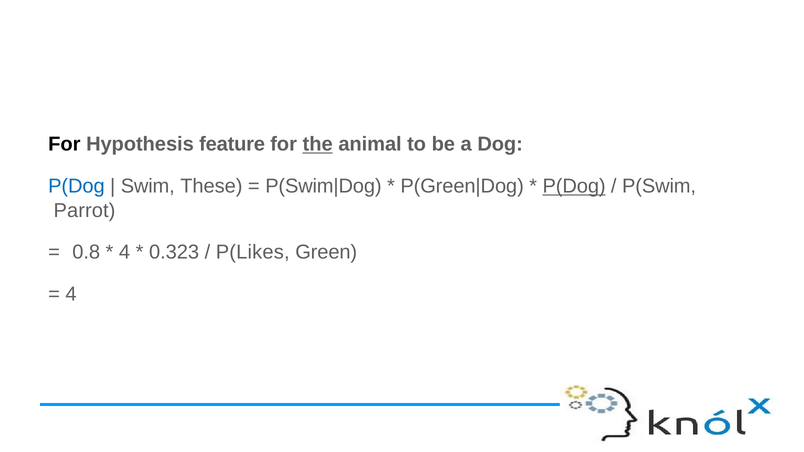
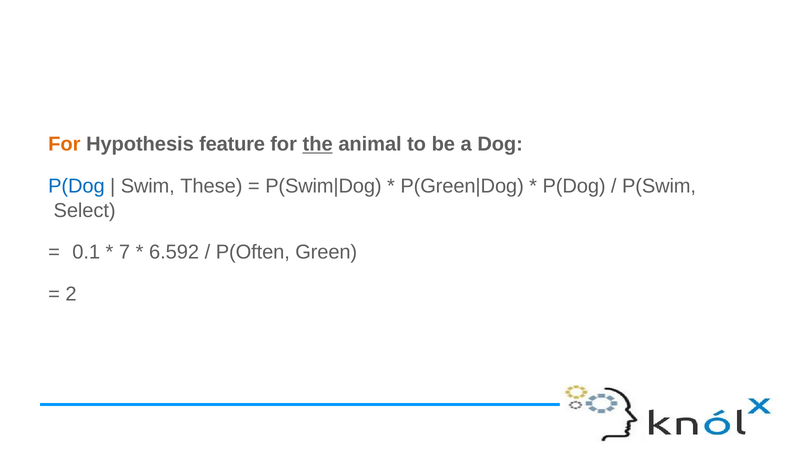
For at (64, 144) colour: black -> orange
P(Dog at (574, 186) underline: present -> none
Parrot: Parrot -> Select
0.8: 0.8 -> 0.1
4 at (125, 252): 4 -> 7
0.323: 0.323 -> 6.592
P(Likes: P(Likes -> P(Often
4 at (71, 294): 4 -> 2
